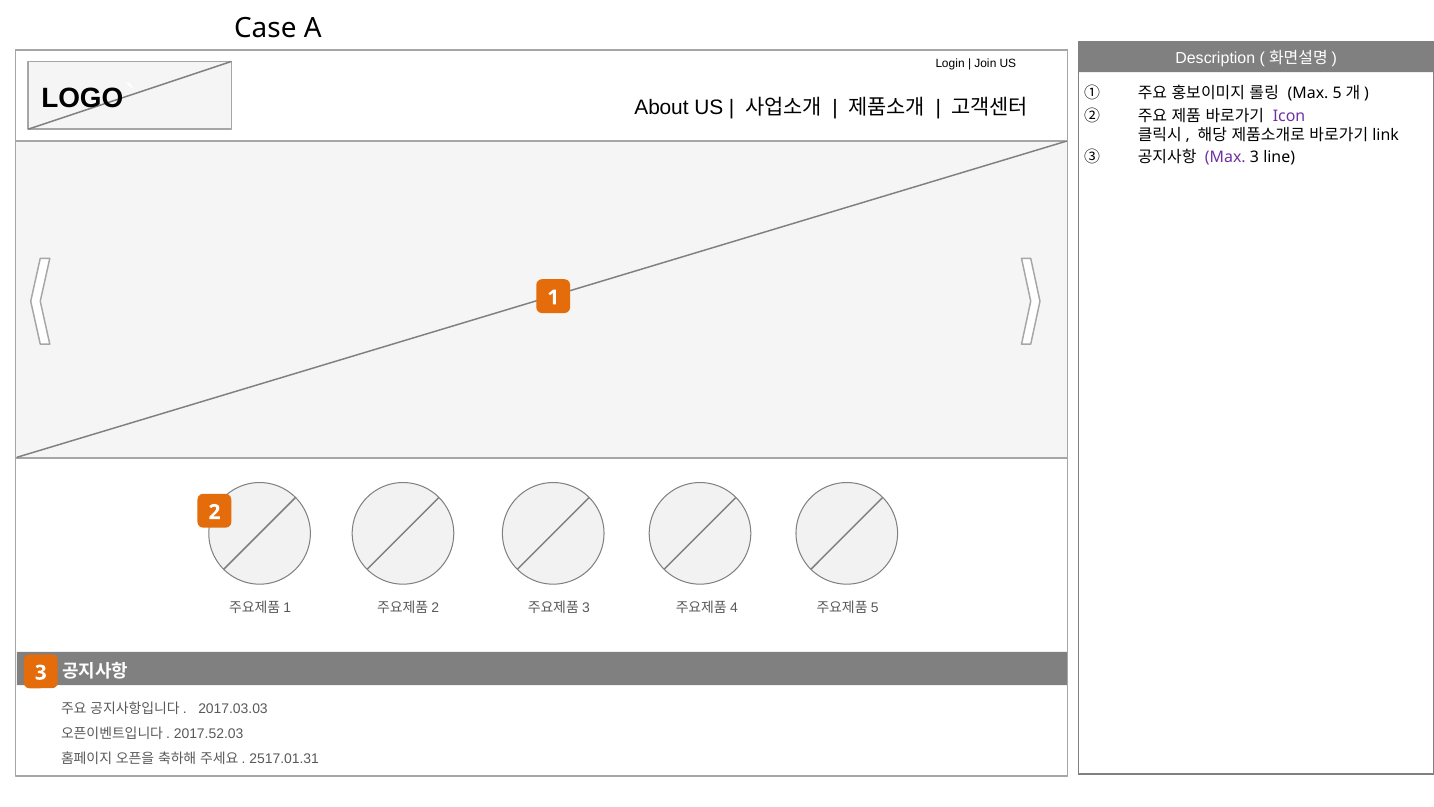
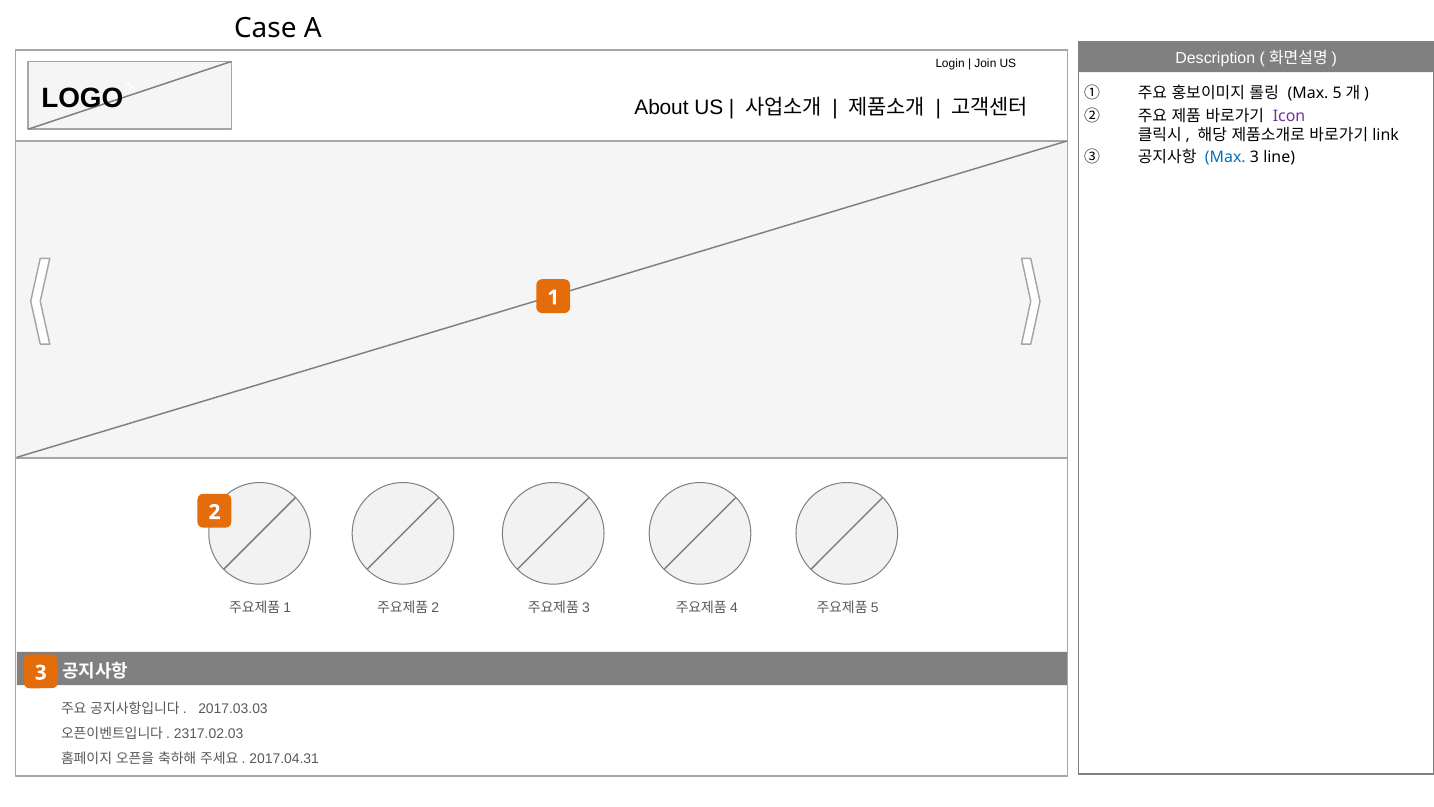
Max at (1225, 157) colour: purple -> blue
2017.52.03: 2017.52.03 -> 2317.02.03
2517.01.31: 2517.01.31 -> 2017.04.31
